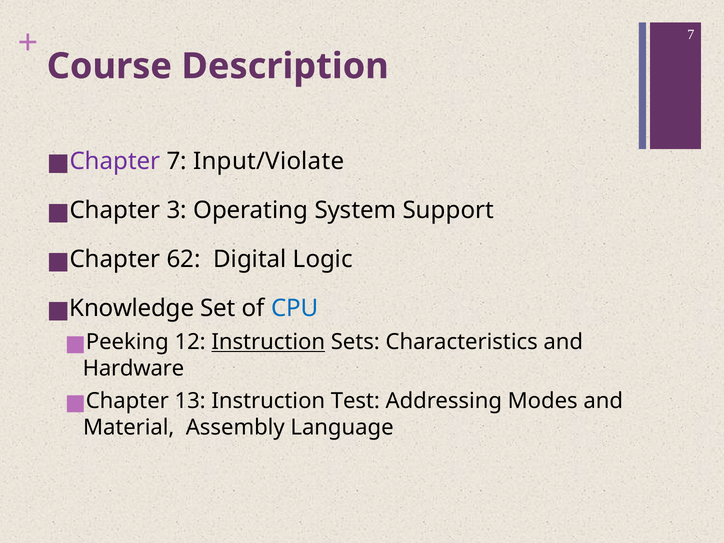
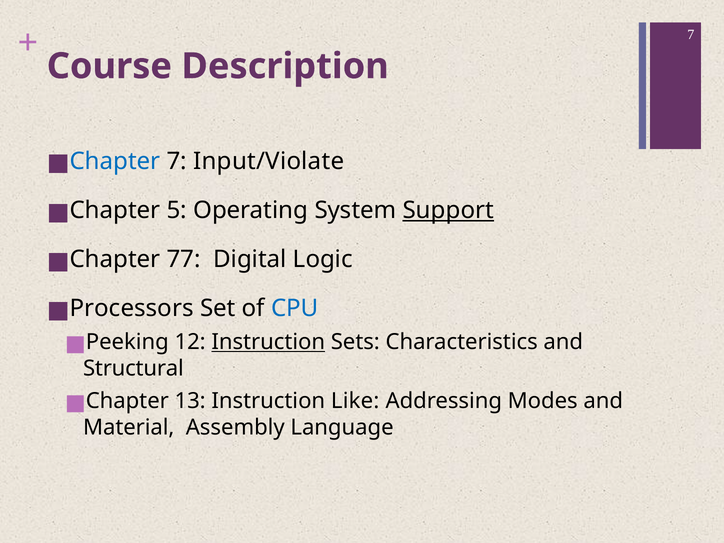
Chapter at (115, 161) colour: purple -> blue
3: 3 -> 5
Support underline: none -> present
62: 62 -> 77
Knowledge: Knowledge -> Processors
Hardware: Hardware -> Structural
Test: Test -> Like
